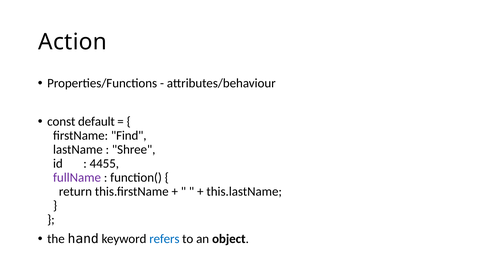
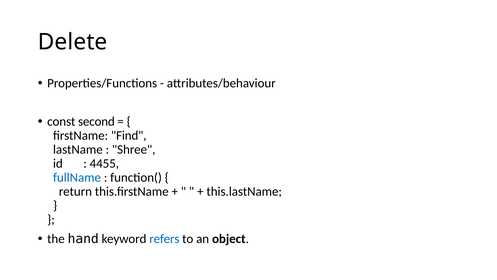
Action: Action -> Delete
default: default -> second
fullName colour: purple -> blue
